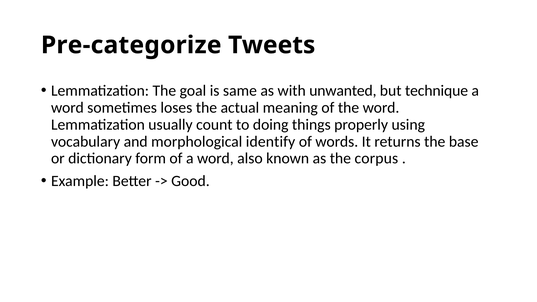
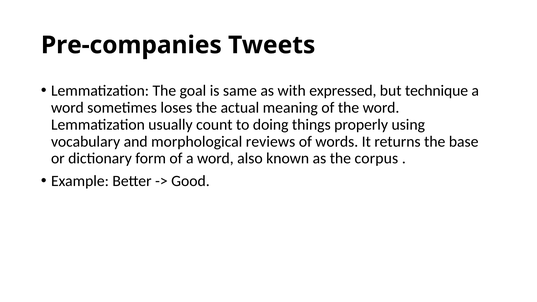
Pre-categorize: Pre-categorize -> Pre-companies
unwanted: unwanted -> expressed
identify: identify -> reviews
